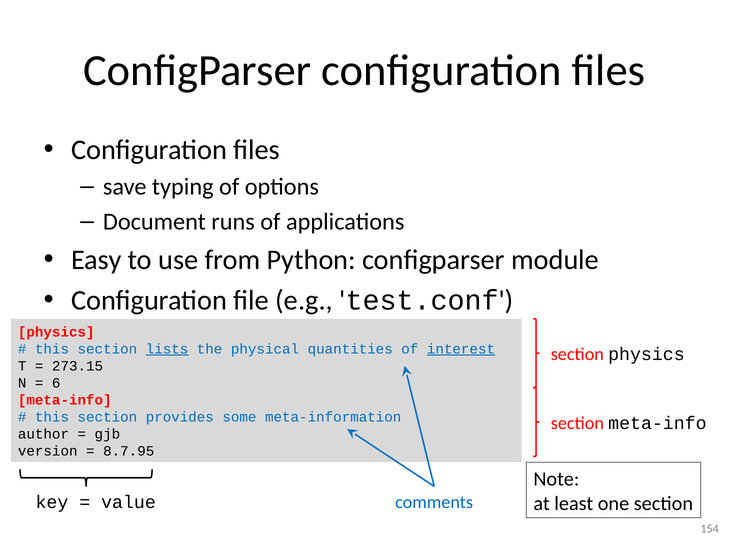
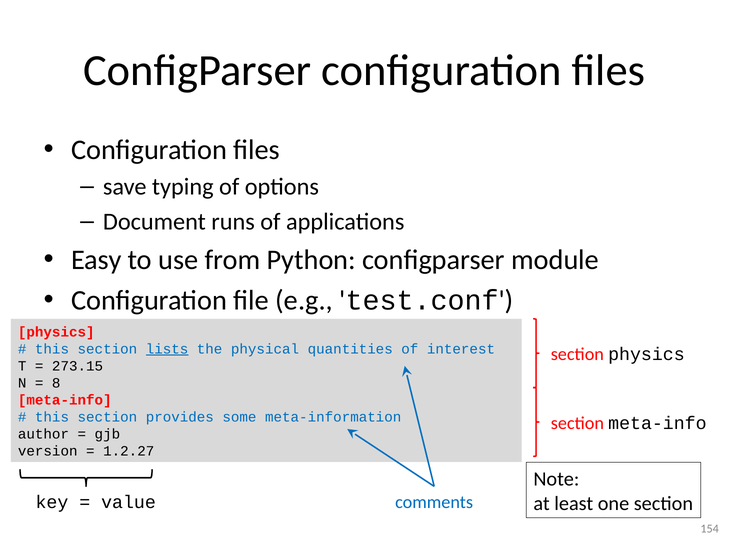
interest underline: present -> none
6: 6 -> 8
8.7.95: 8.7.95 -> 1.2.27
